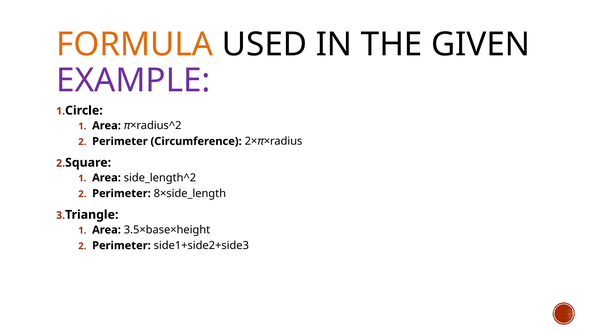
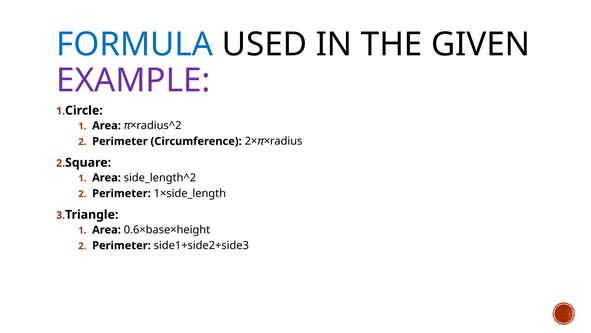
FORMULA colour: orange -> blue
8×side_length: 8×side_length -> 1×side_length
3.5×base×height: 3.5×base×height -> 0.6×base×height
